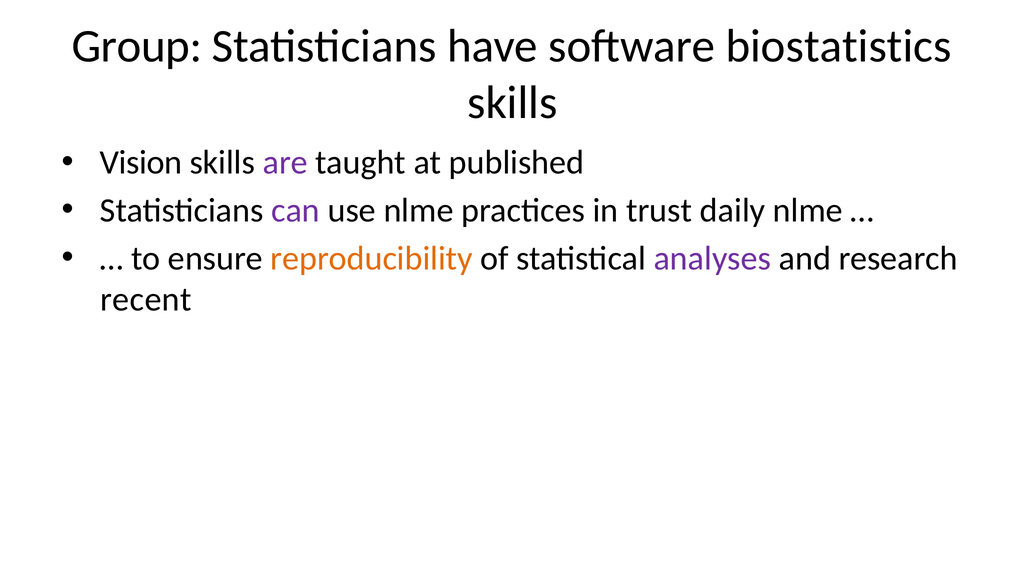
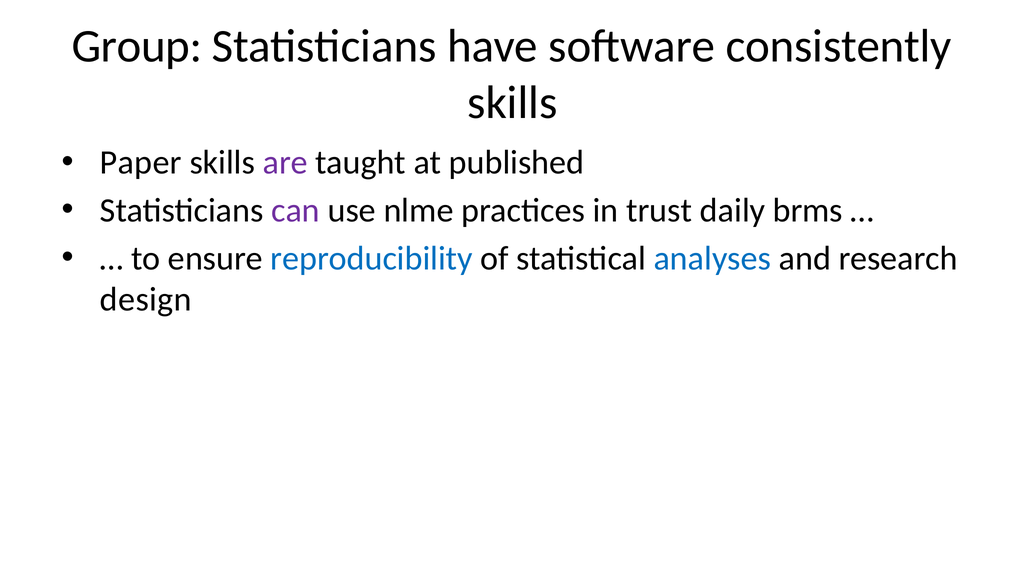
biostatistics: biostatistics -> consistently
Vision: Vision -> Paper
daily nlme: nlme -> brms
reproducibility colour: orange -> blue
analyses colour: purple -> blue
recent: recent -> design
